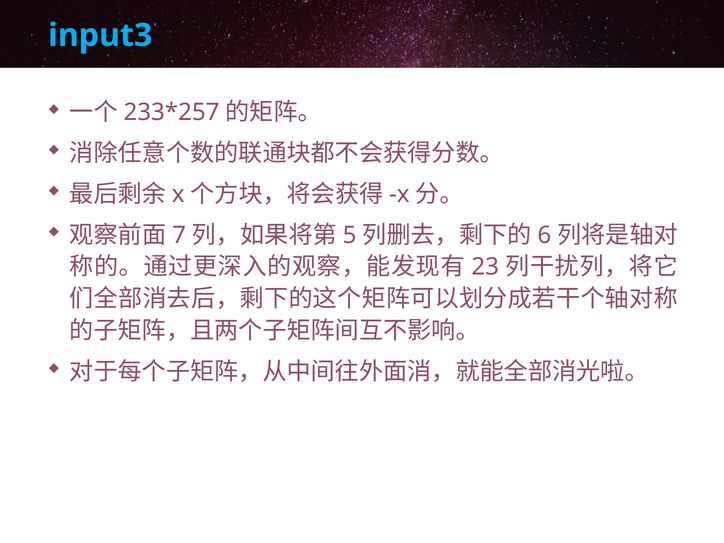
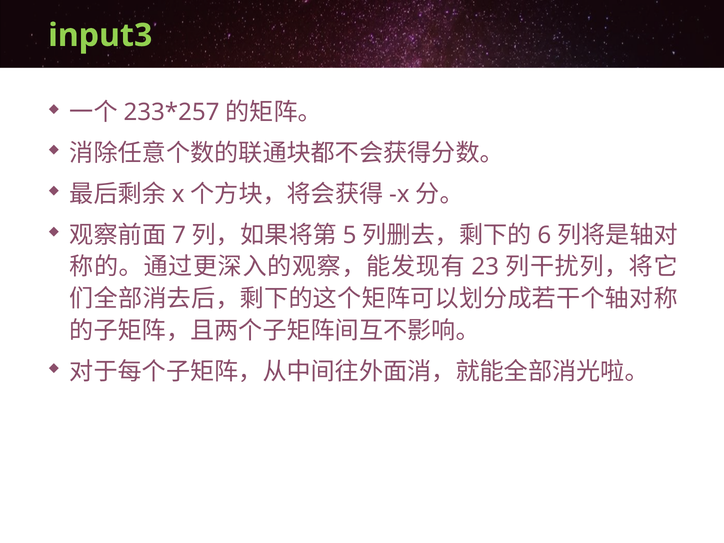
input3 colour: light blue -> light green
